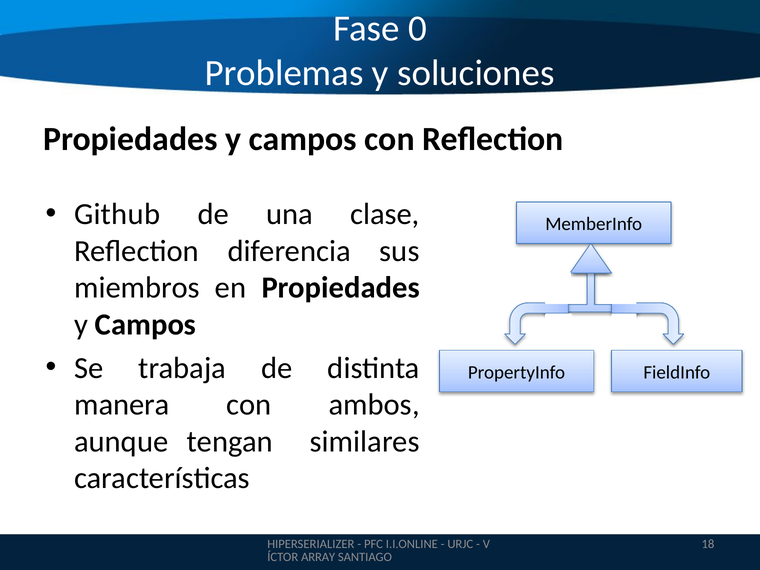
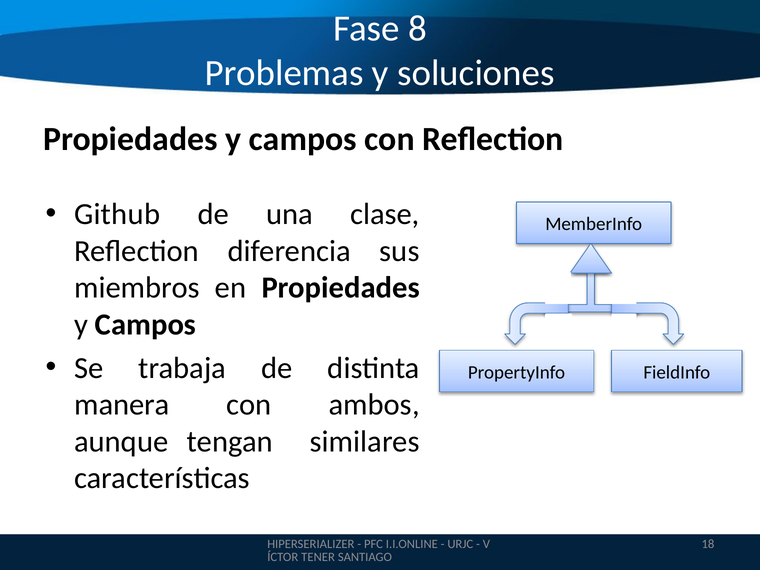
0: 0 -> 8
ARRAY: ARRAY -> TENER
